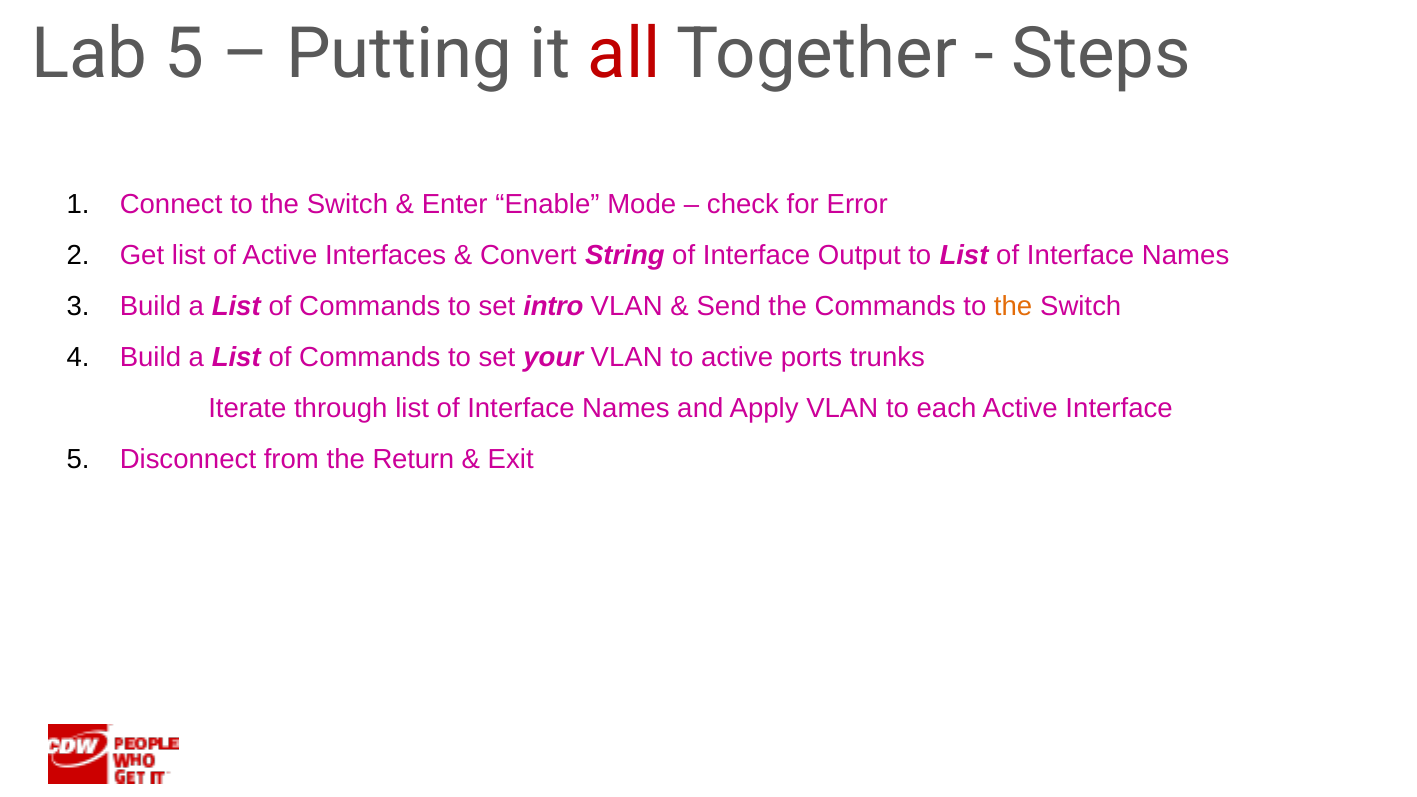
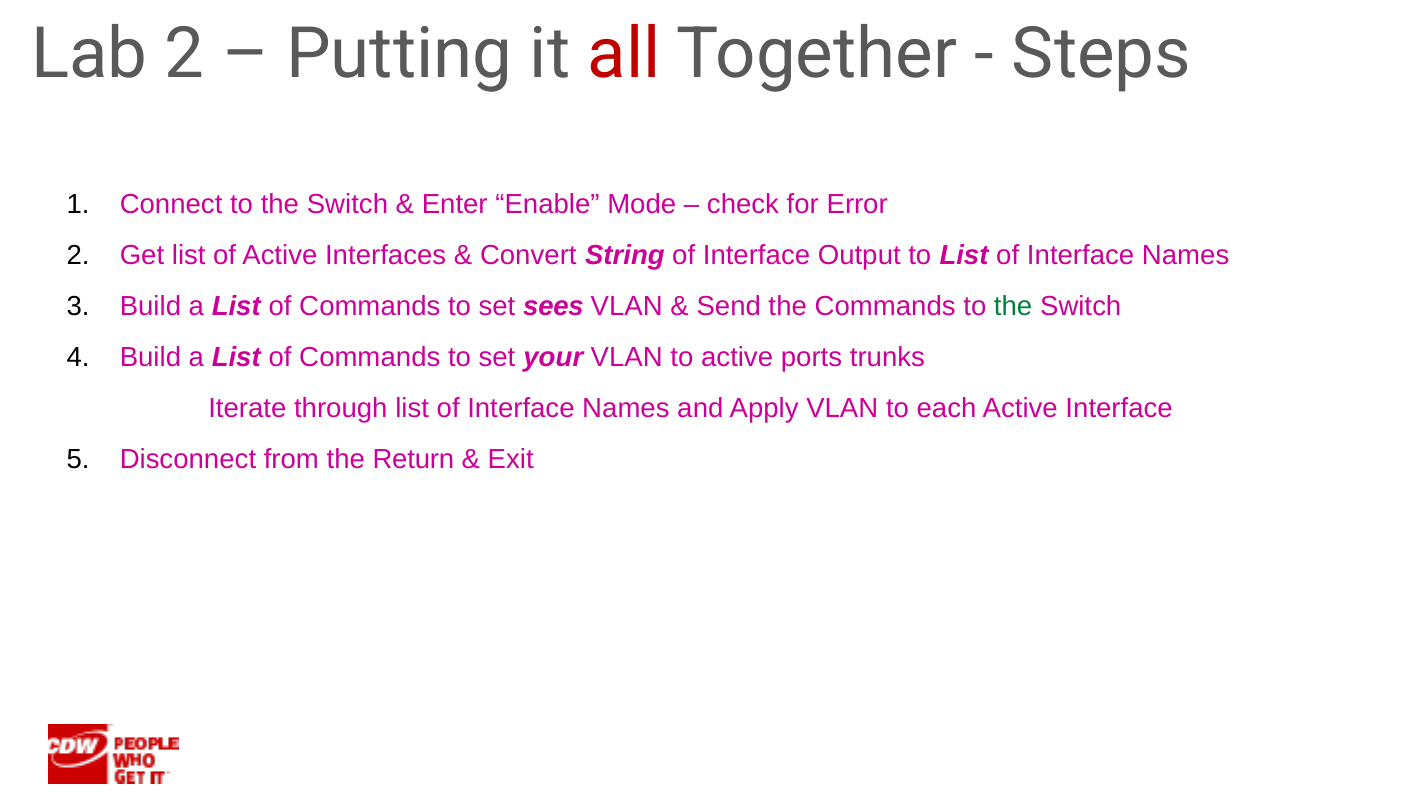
Lab 5: 5 -> 2
intro: intro -> sees
the at (1013, 306) colour: orange -> green
